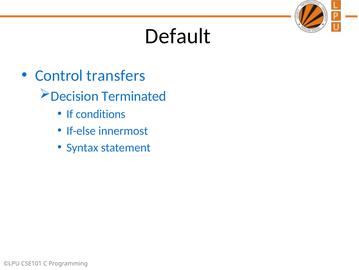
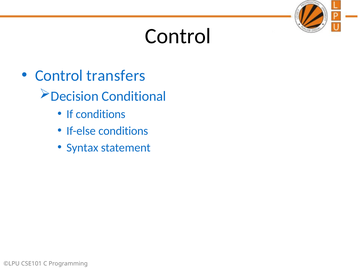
Default at (178, 36): Default -> Control
Terminated: Terminated -> Conditional
If-else innermost: innermost -> conditions
